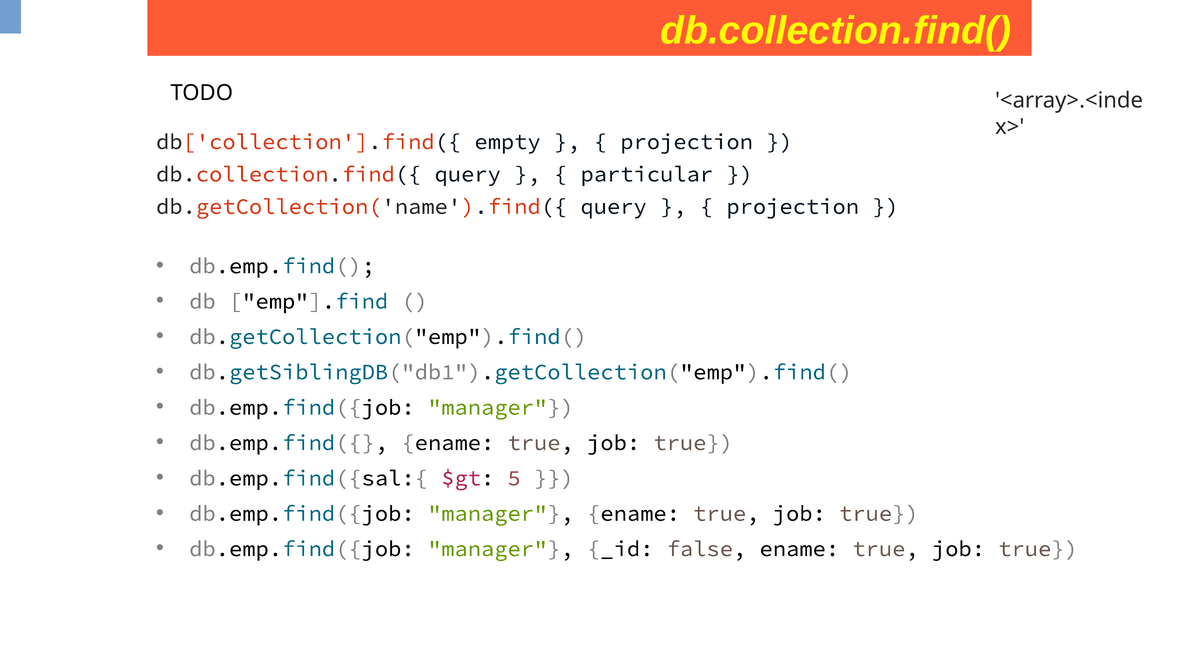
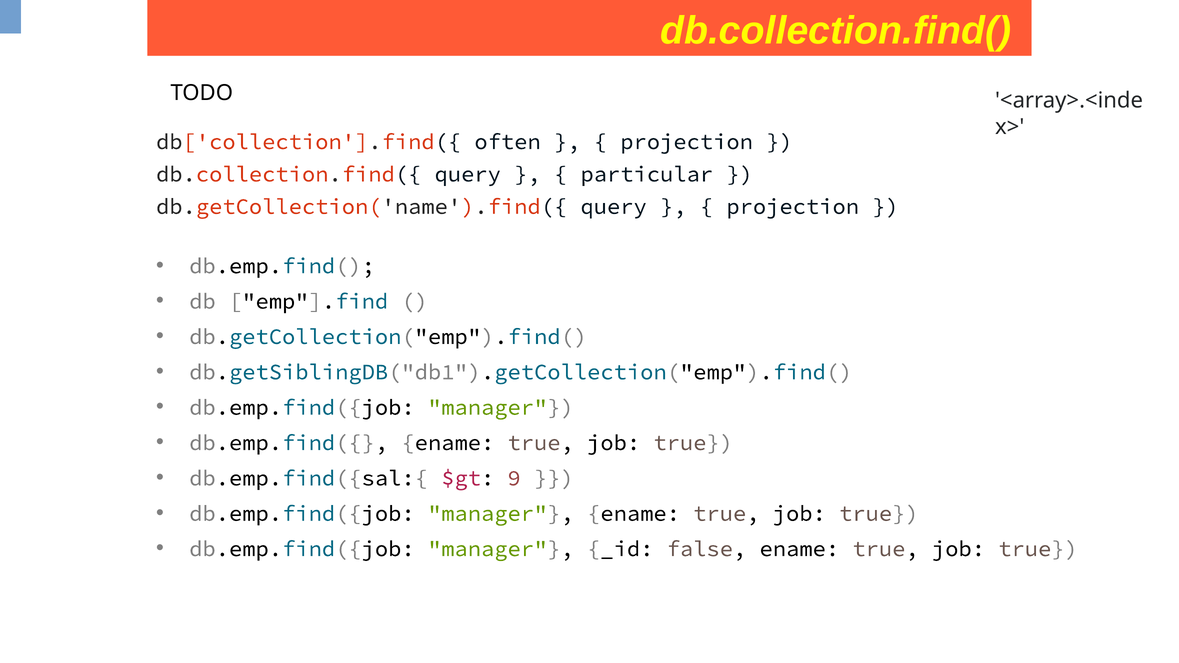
empty: empty -> often
5: 5 -> 9
